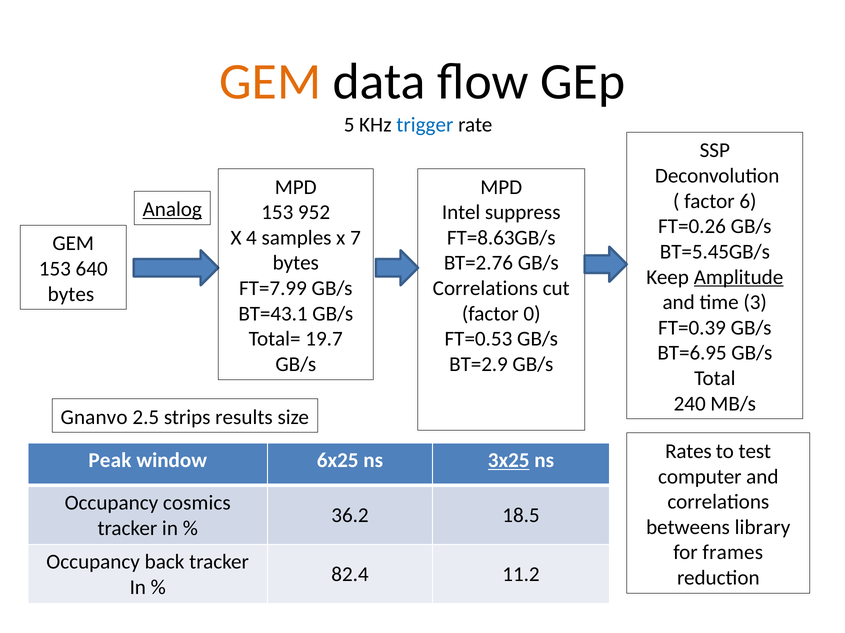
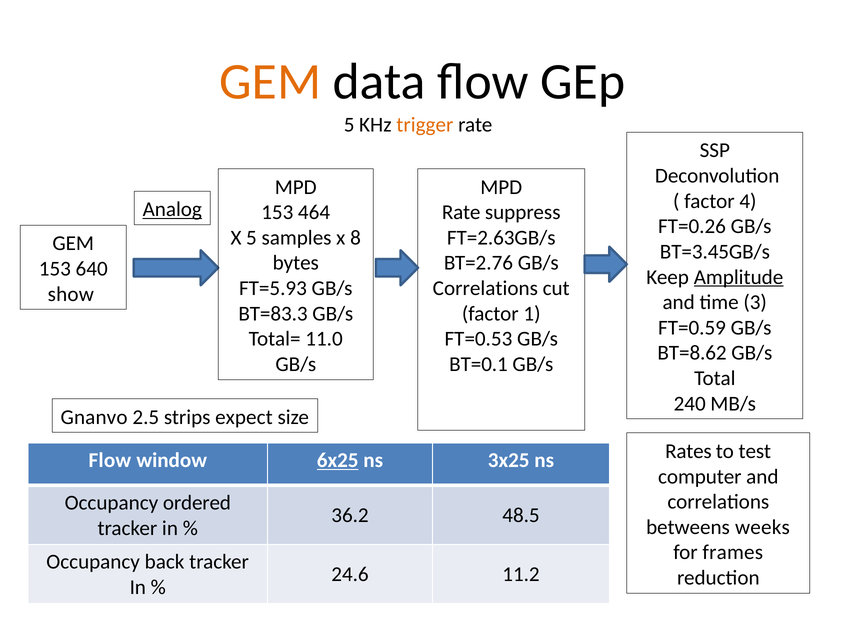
trigger colour: blue -> orange
6: 6 -> 4
952: 952 -> 464
Intel at (461, 213): Intel -> Rate
X 4: 4 -> 5
7: 7 -> 8
FT=8.63GB/s: FT=8.63GB/s -> FT=2.63GB/s
BT=5.45GB/s: BT=5.45GB/s -> BT=3.45GB/s
FT=7.99: FT=7.99 -> FT=5.93
bytes at (71, 294): bytes -> show
BT=43.1: BT=43.1 -> BT=83.3
0: 0 -> 1
FT=0.39: FT=0.39 -> FT=0.59
19.7: 19.7 -> 11.0
BT=6.95: BT=6.95 -> BT=8.62
BT=2.9: BT=2.9 -> BT=0.1
results: results -> expect
Peak at (110, 461): Peak -> Flow
6x25 underline: none -> present
3x25 underline: present -> none
cosmics: cosmics -> ordered
18.5: 18.5 -> 48.5
library: library -> weeks
82.4: 82.4 -> 24.6
